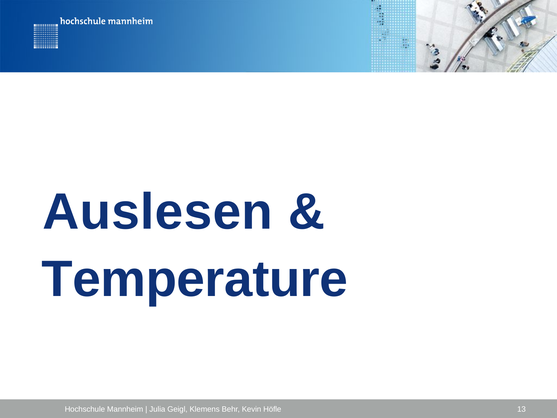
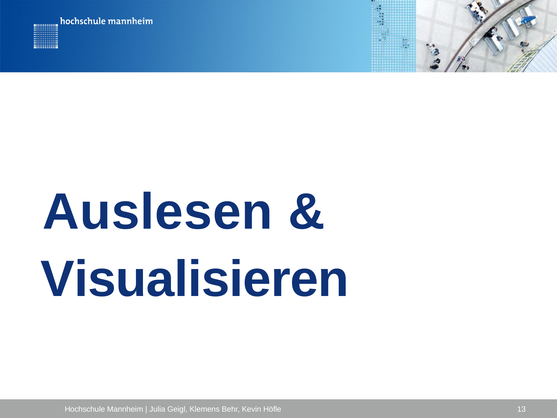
Temperature: Temperature -> Visualisieren
